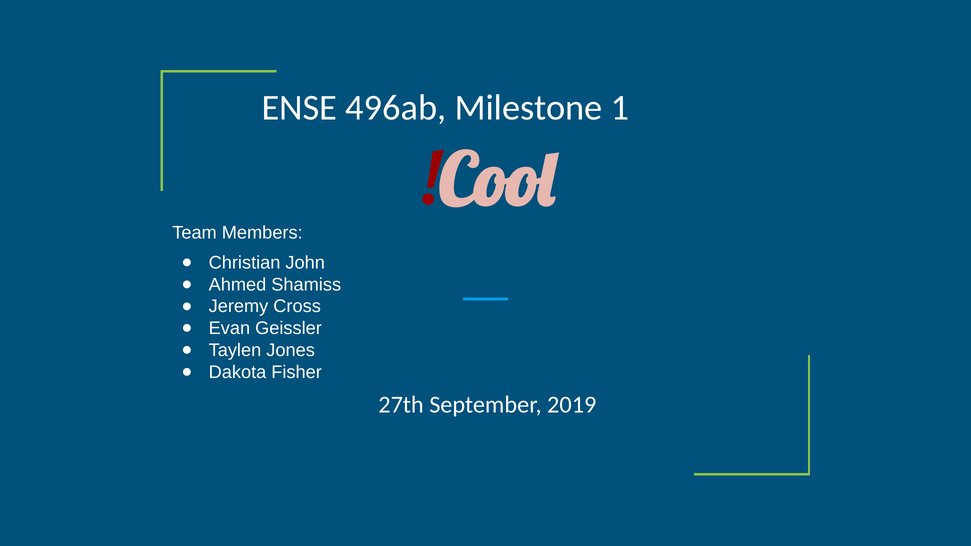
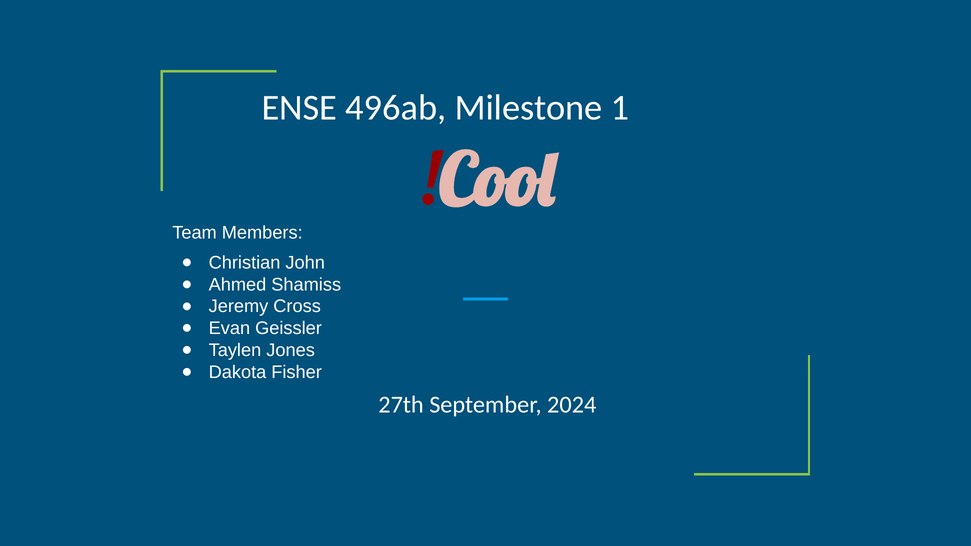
2019: 2019 -> 2024
